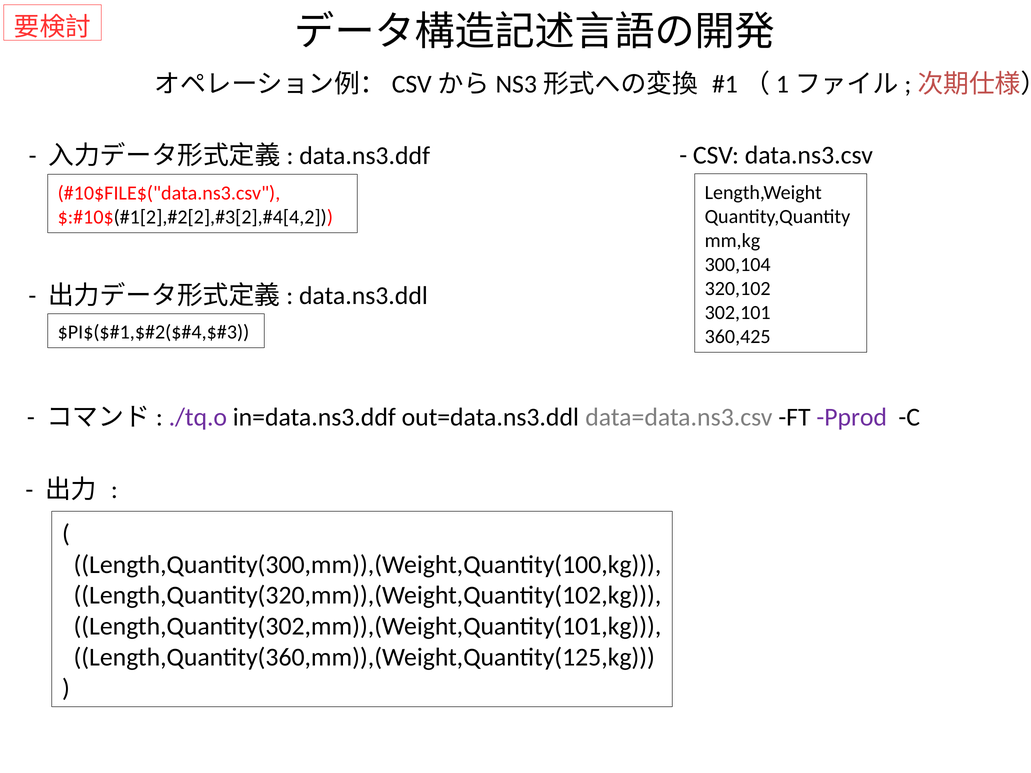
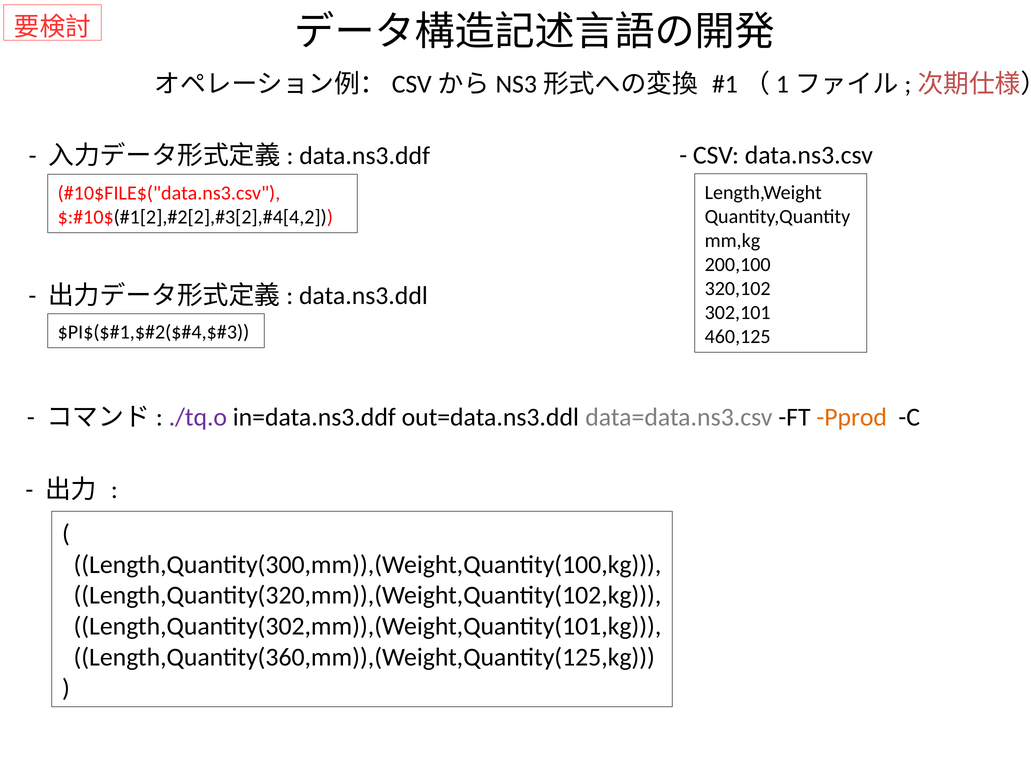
300,104: 300,104 -> 200,100
360,425: 360,425 -> 460,125
Pprod colour: purple -> orange
